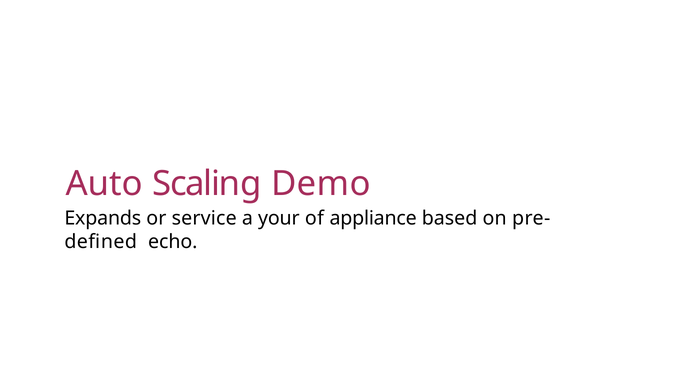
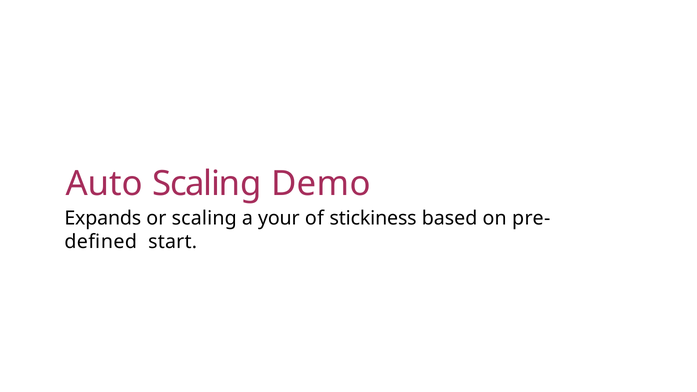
or service: service -> scaling
appliance: appliance -> stickiness
echo: echo -> start
